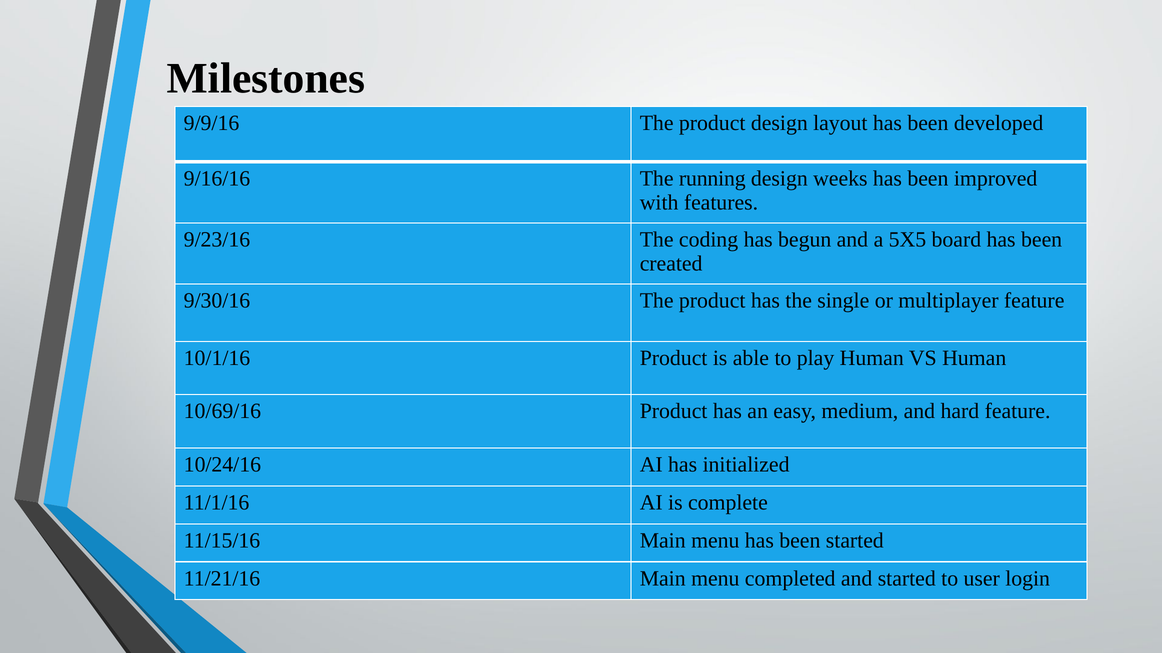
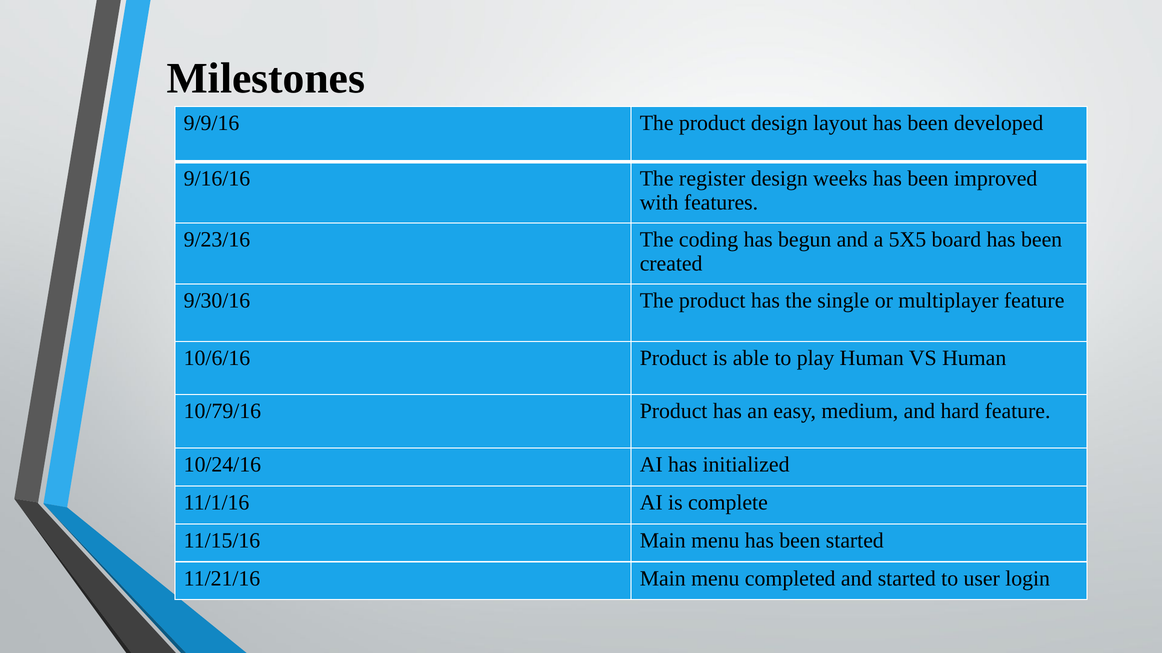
running: running -> register
10/1/16: 10/1/16 -> 10/6/16
10/69/16: 10/69/16 -> 10/79/16
